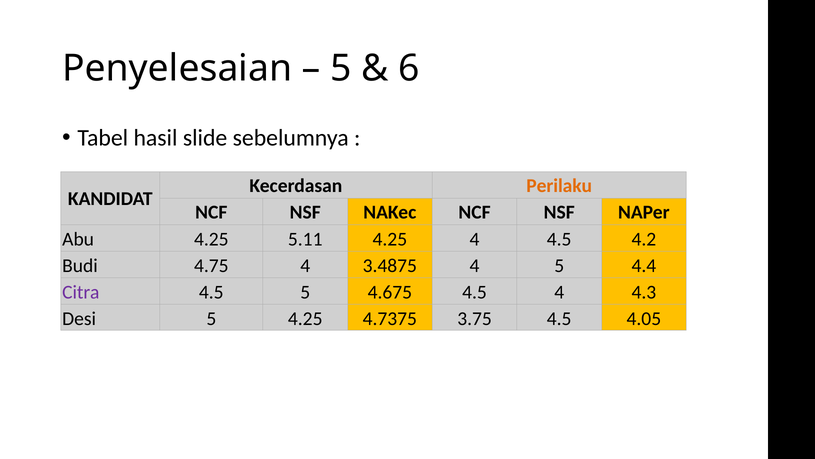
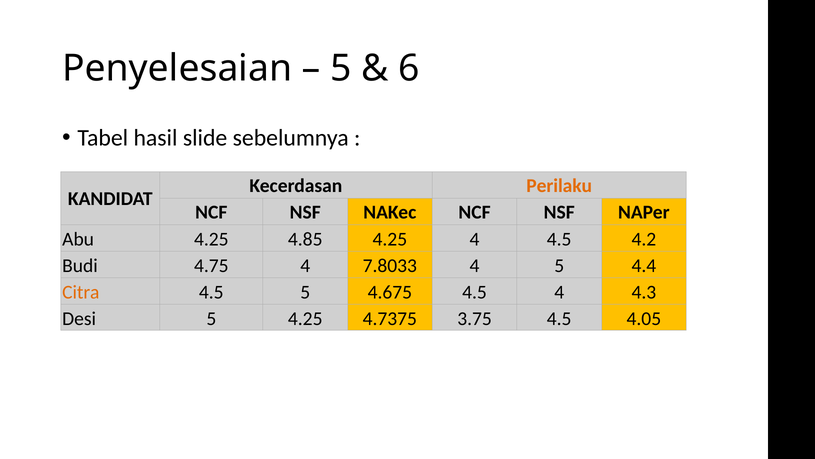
5.11: 5.11 -> 4.85
3.4875: 3.4875 -> 7.8033
Citra colour: purple -> orange
